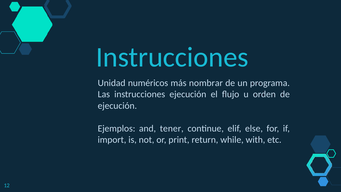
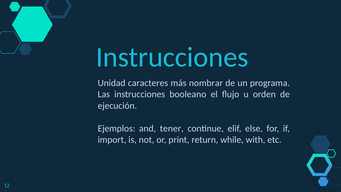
numéricos: numéricos -> caracteres
instrucciones ejecución: ejecución -> booleano
